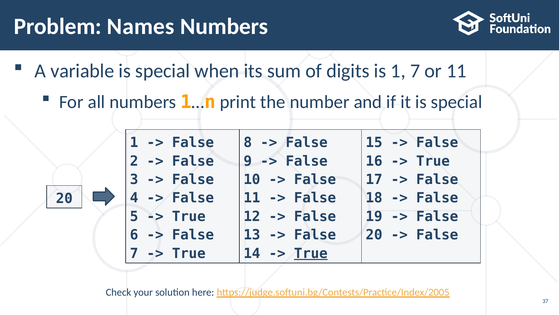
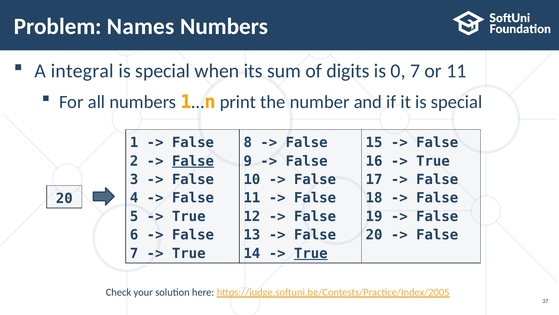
variable: variable -> integral
is 1: 1 -> 0
False at (193, 161) underline: none -> present
